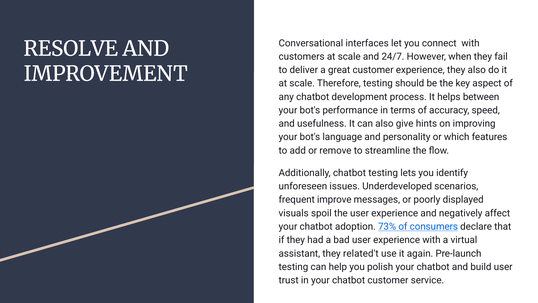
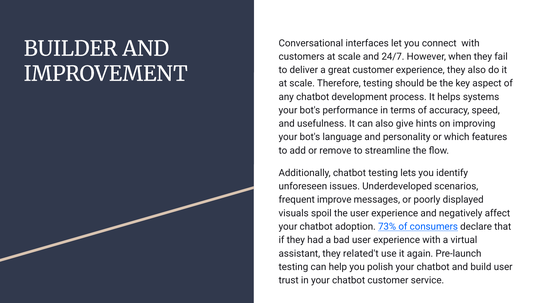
RESOLVE: RESOLVE -> BUILDER
between: between -> systems
